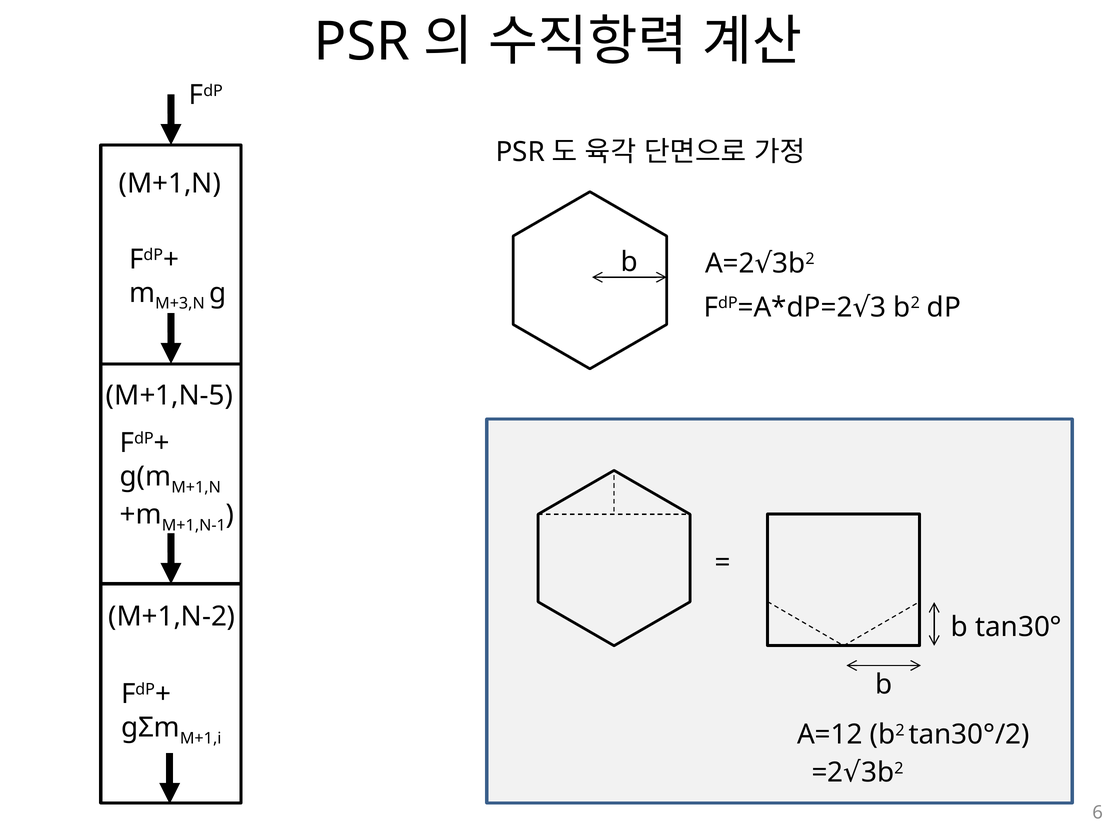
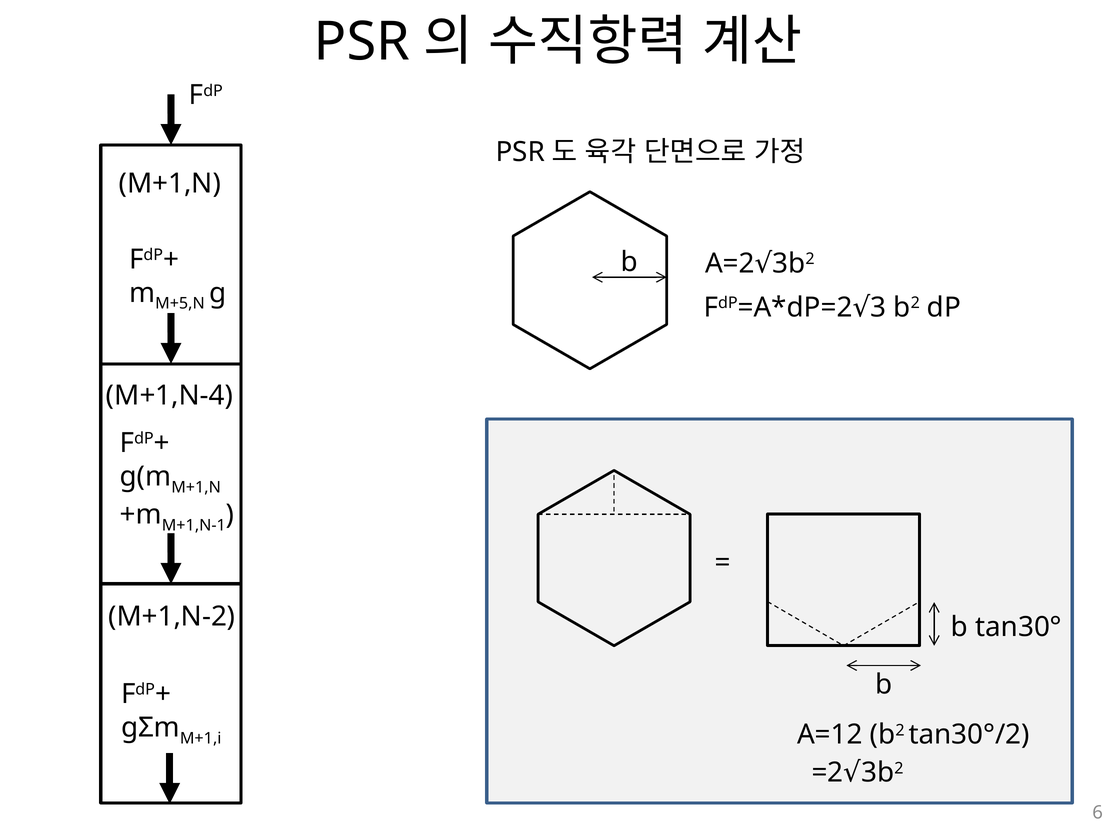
M+3,N: M+3,N -> M+5,N
M+1,N-5: M+1,N-5 -> M+1,N-4
